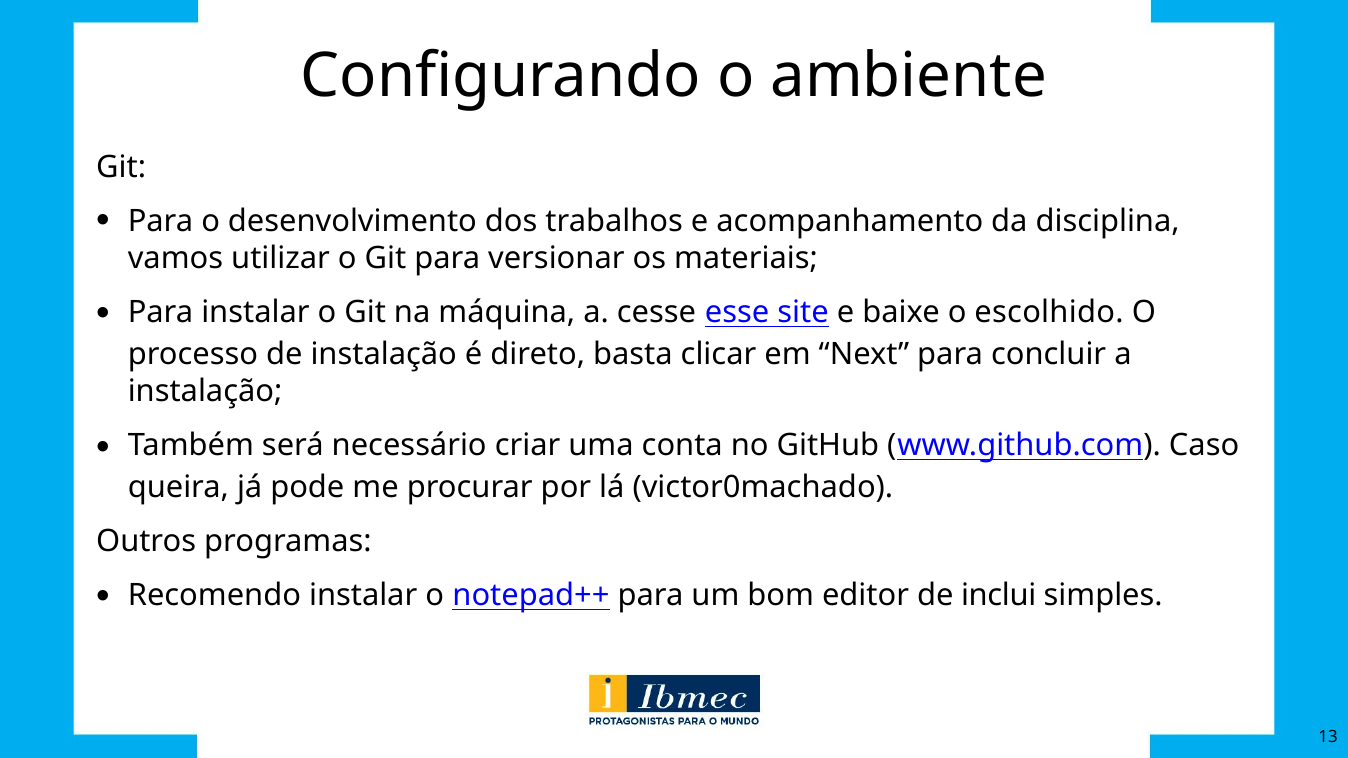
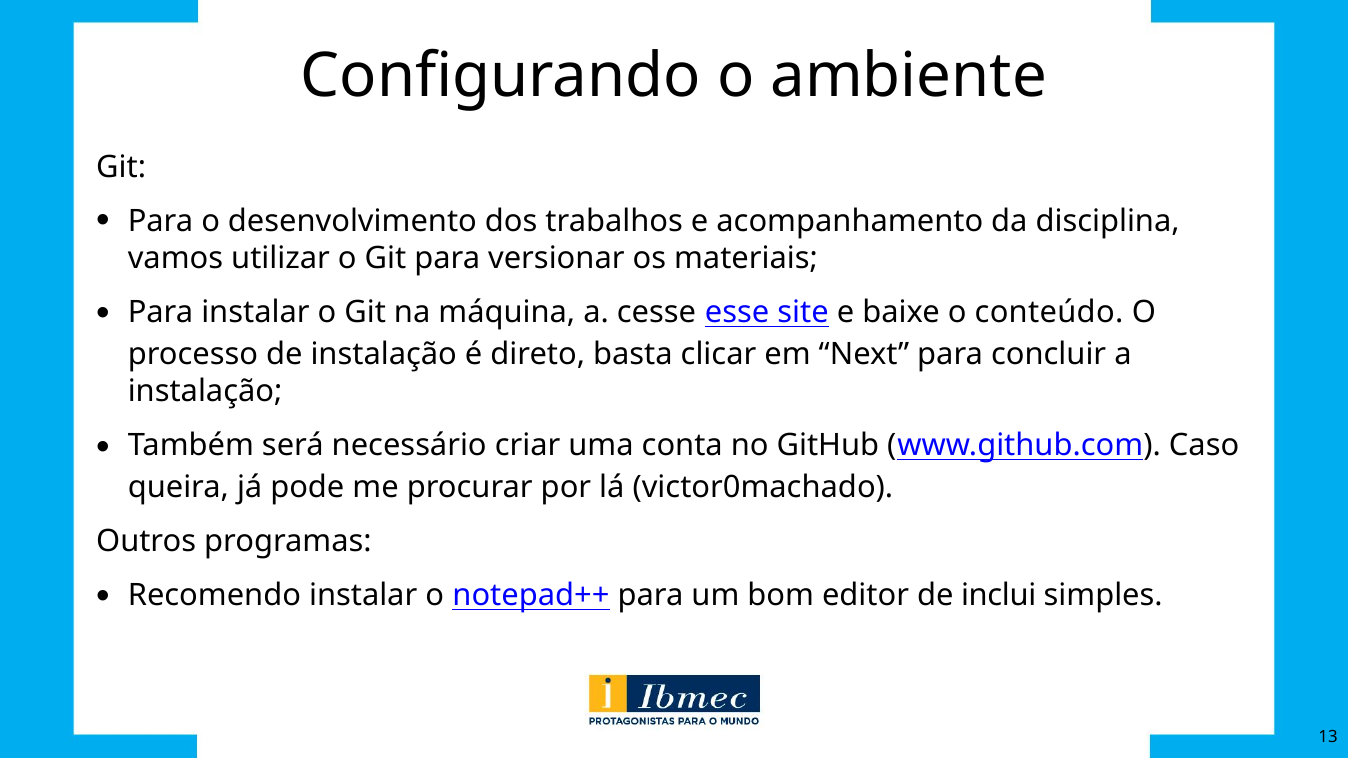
escolhido: escolhido -> conteúdo
